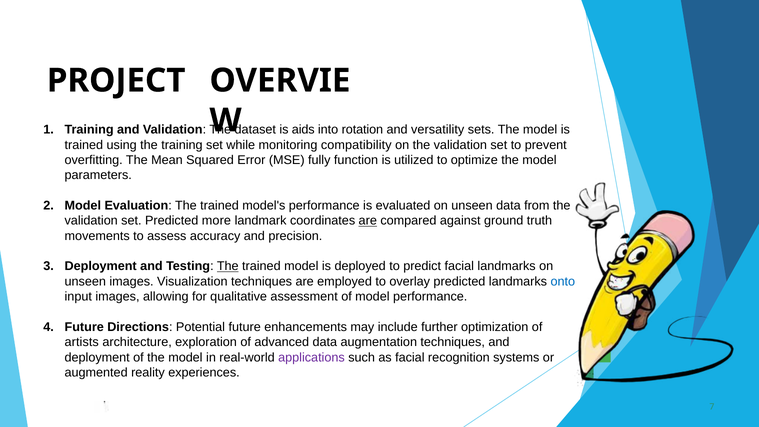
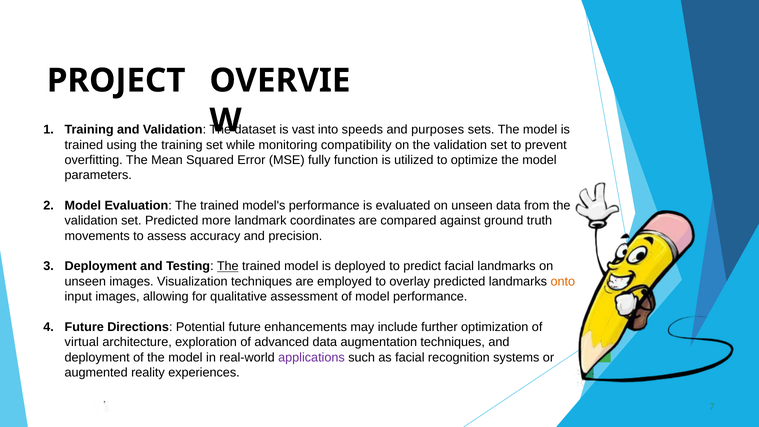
aids: aids -> vast
rotation: rotation -> speeds
versatility: versatility -> purposes
are at (368, 221) underline: present -> none
onto colour: blue -> orange
artists: artists -> virtual
